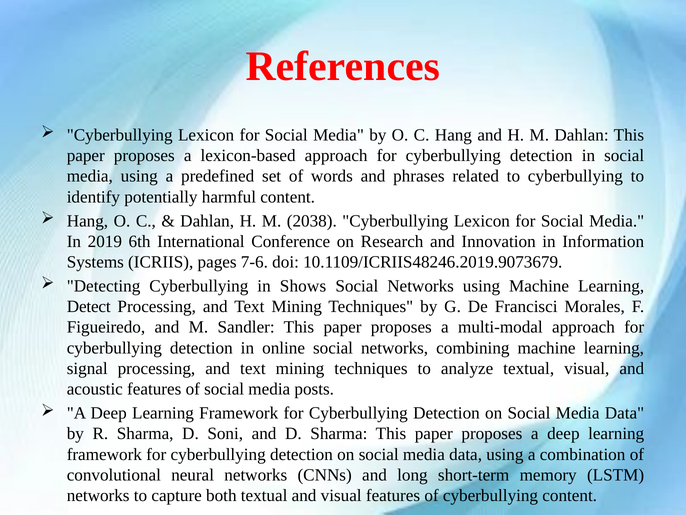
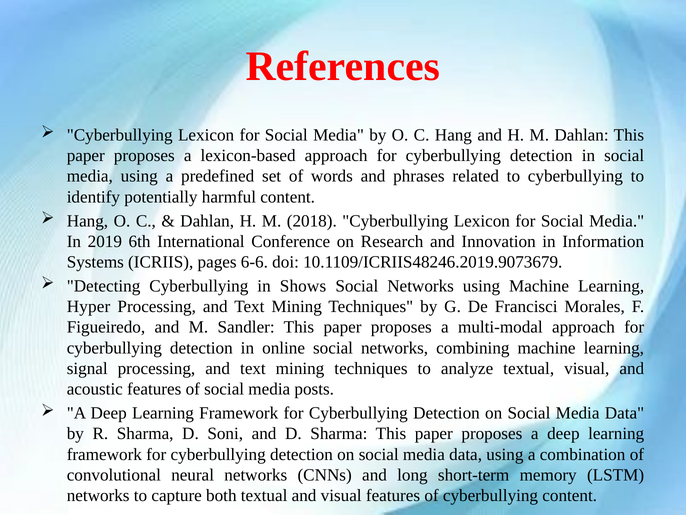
2038: 2038 -> 2018
7-6: 7-6 -> 6-6
Detect: Detect -> Hyper
